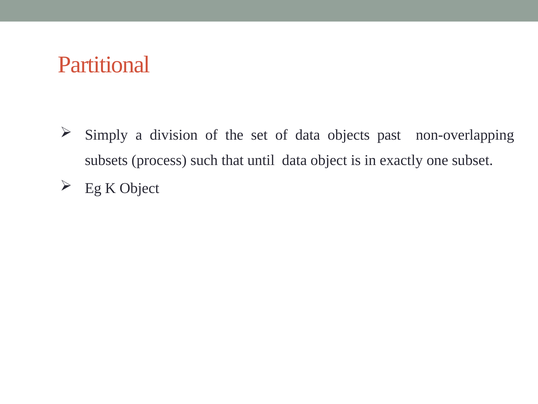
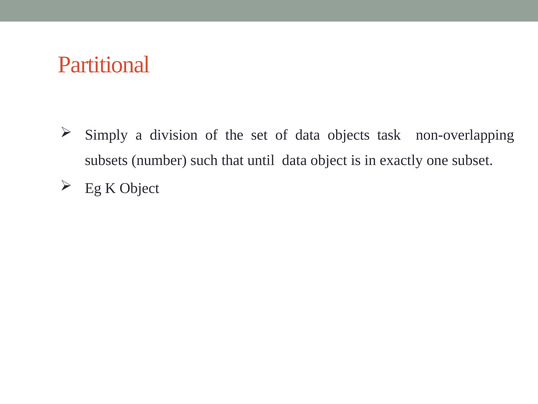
past: past -> task
process: process -> number
